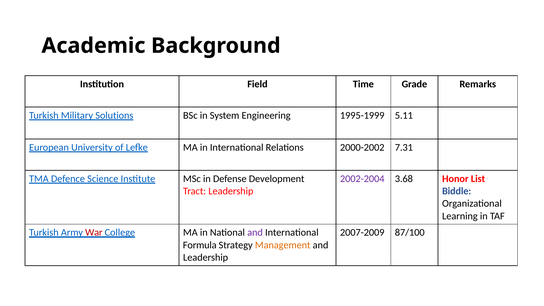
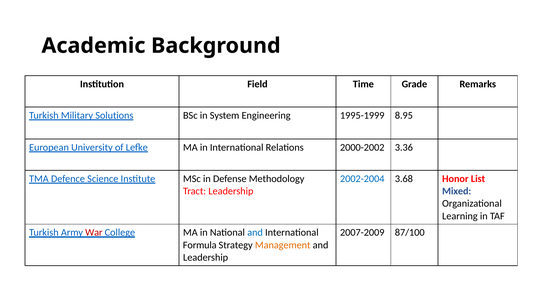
5.11: 5.11 -> 8.95
7.31: 7.31 -> 3.36
Development: Development -> Methodology
2002-2004 colour: purple -> blue
Biddle: Biddle -> Mixed
and at (255, 233) colour: purple -> blue
